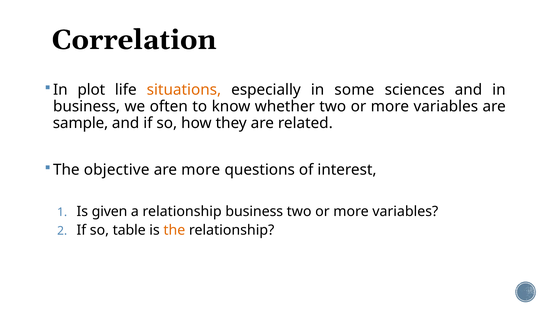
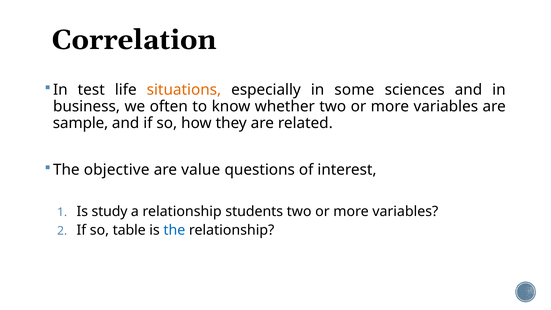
plot: plot -> test
are more: more -> value
given: given -> study
relationship business: business -> students
the at (174, 230) colour: orange -> blue
